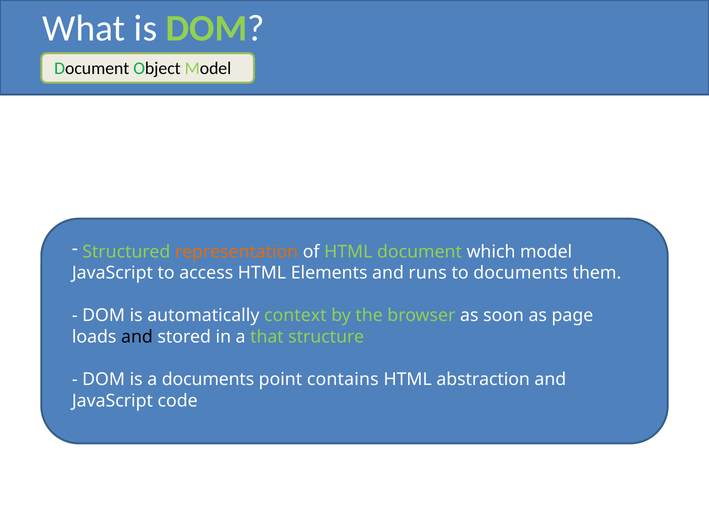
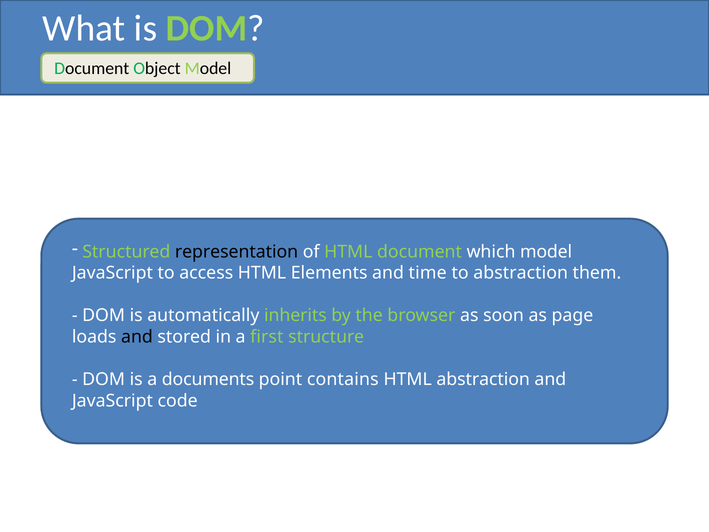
representation colour: orange -> black
runs: runs -> time
to documents: documents -> abstraction
context: context -> inherits
that: that -> first
